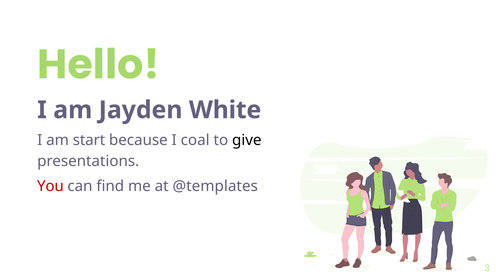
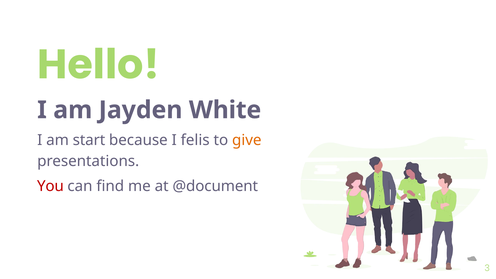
coal: coal -> felis
give colour: black -> orange
@templates: @templates -> @document
